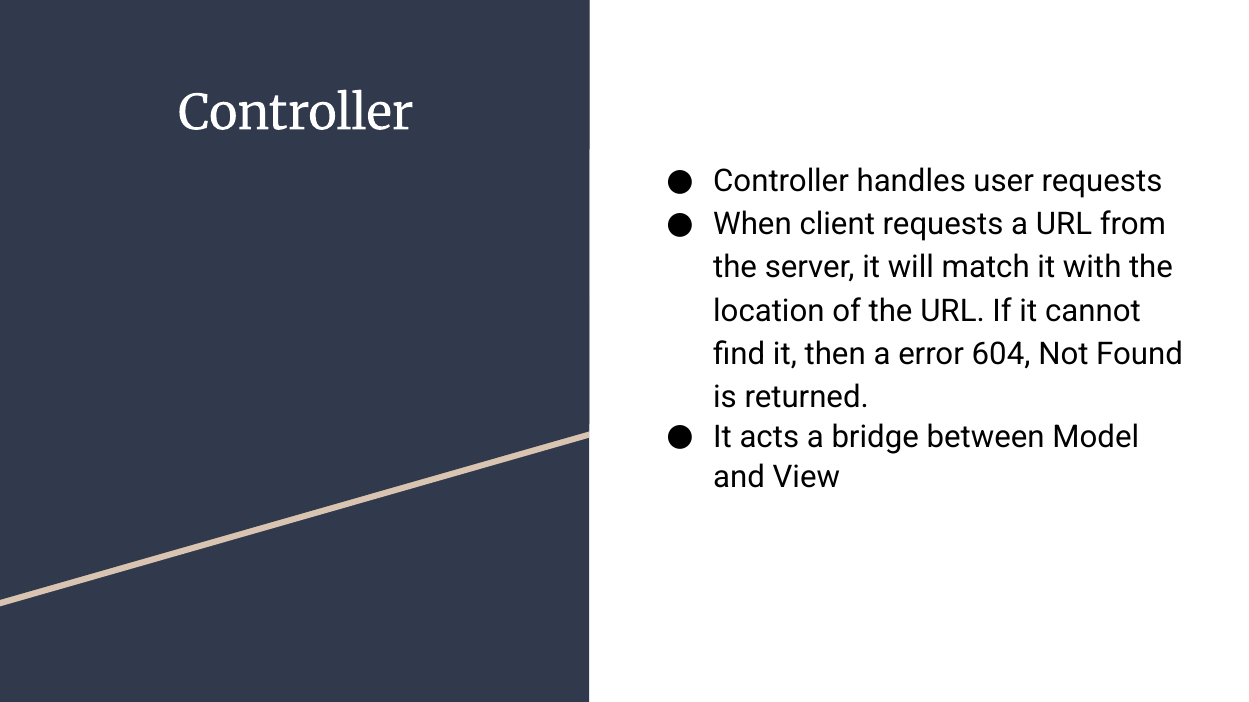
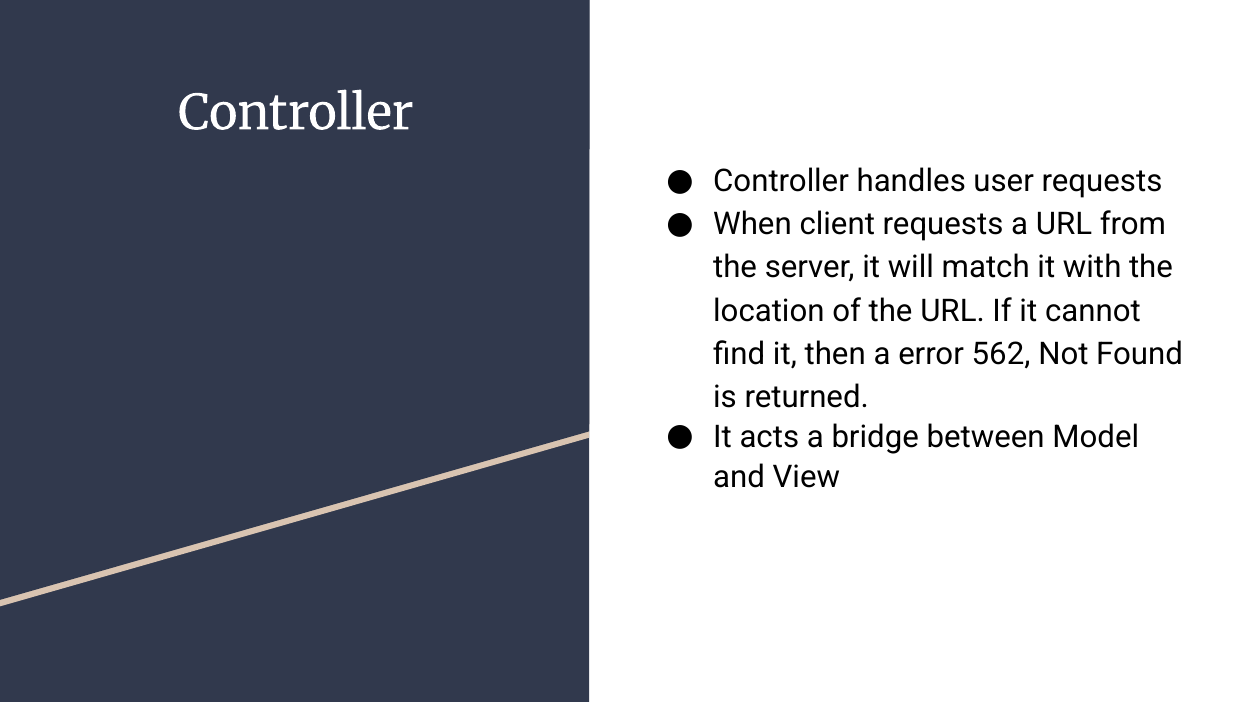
604: 604 -> 562
